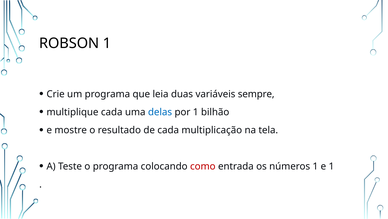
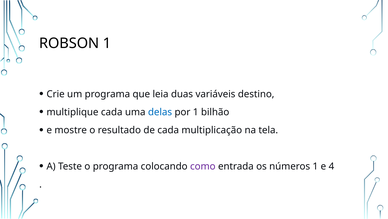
sempre: sempre -> destino
como colour: red -> purple
e 1: 1 -> 4
